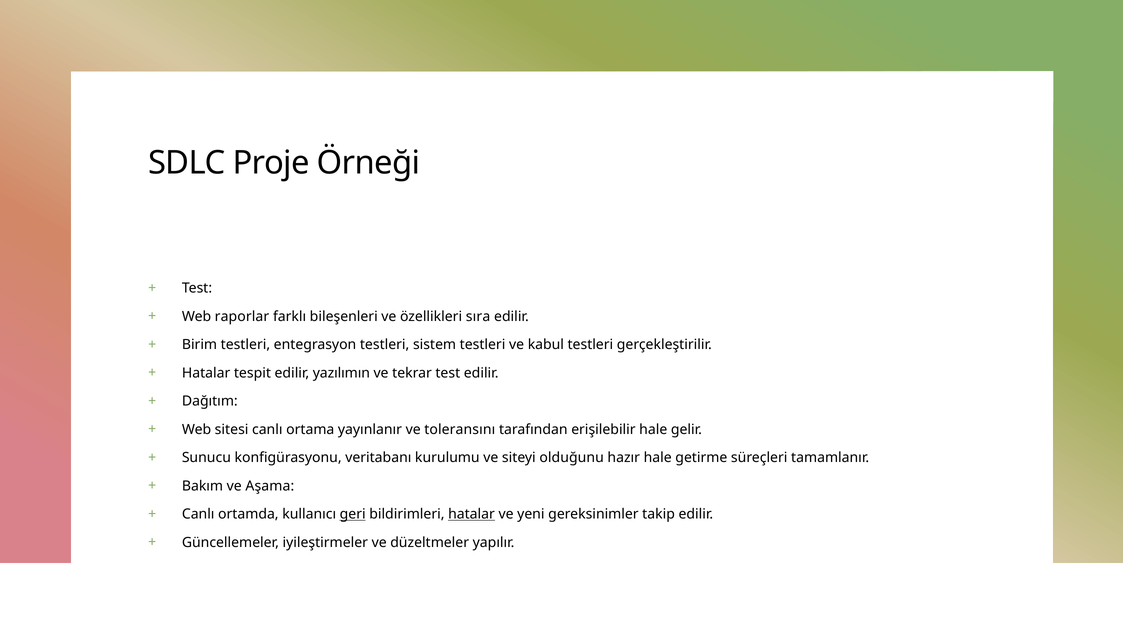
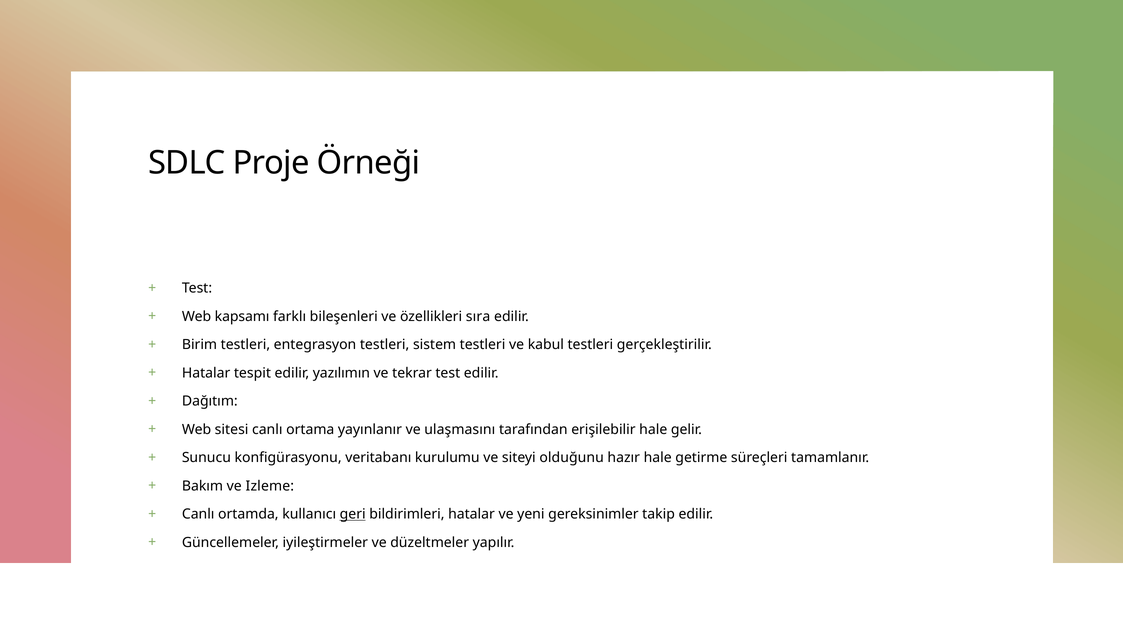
raporlar: raporlar -> kapsamı
toleransını: toleransını -> ulaşmasını
Aşama: Aşama -> Izleme
hatalar at (472, 514) underline: present -> none
